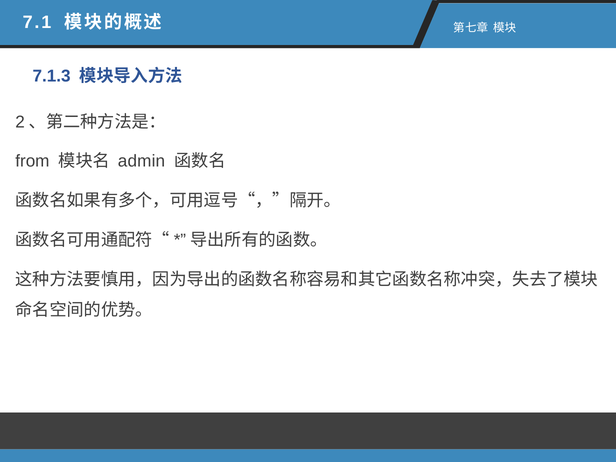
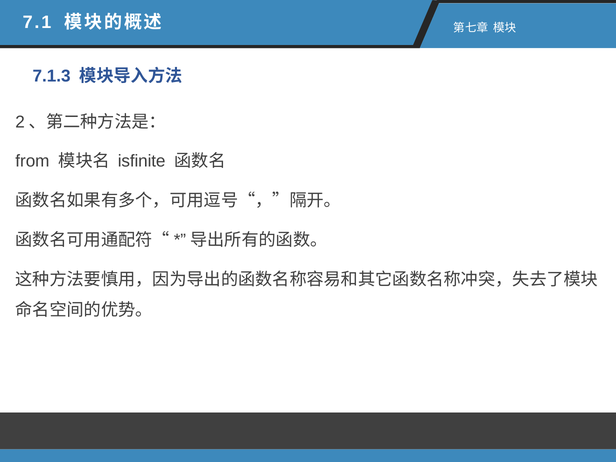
admin: admin -> isfinite
